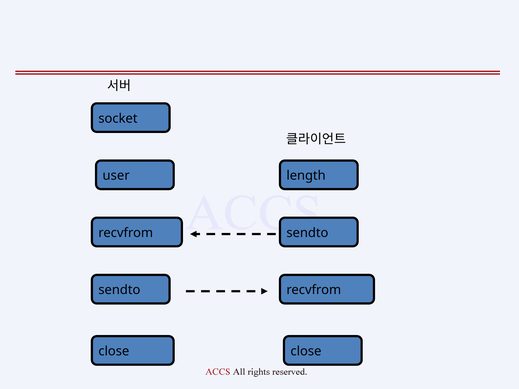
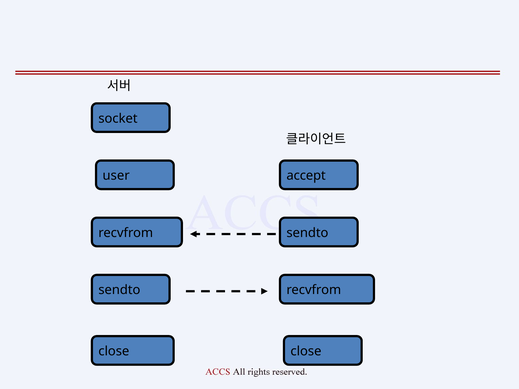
length: length -> accept
